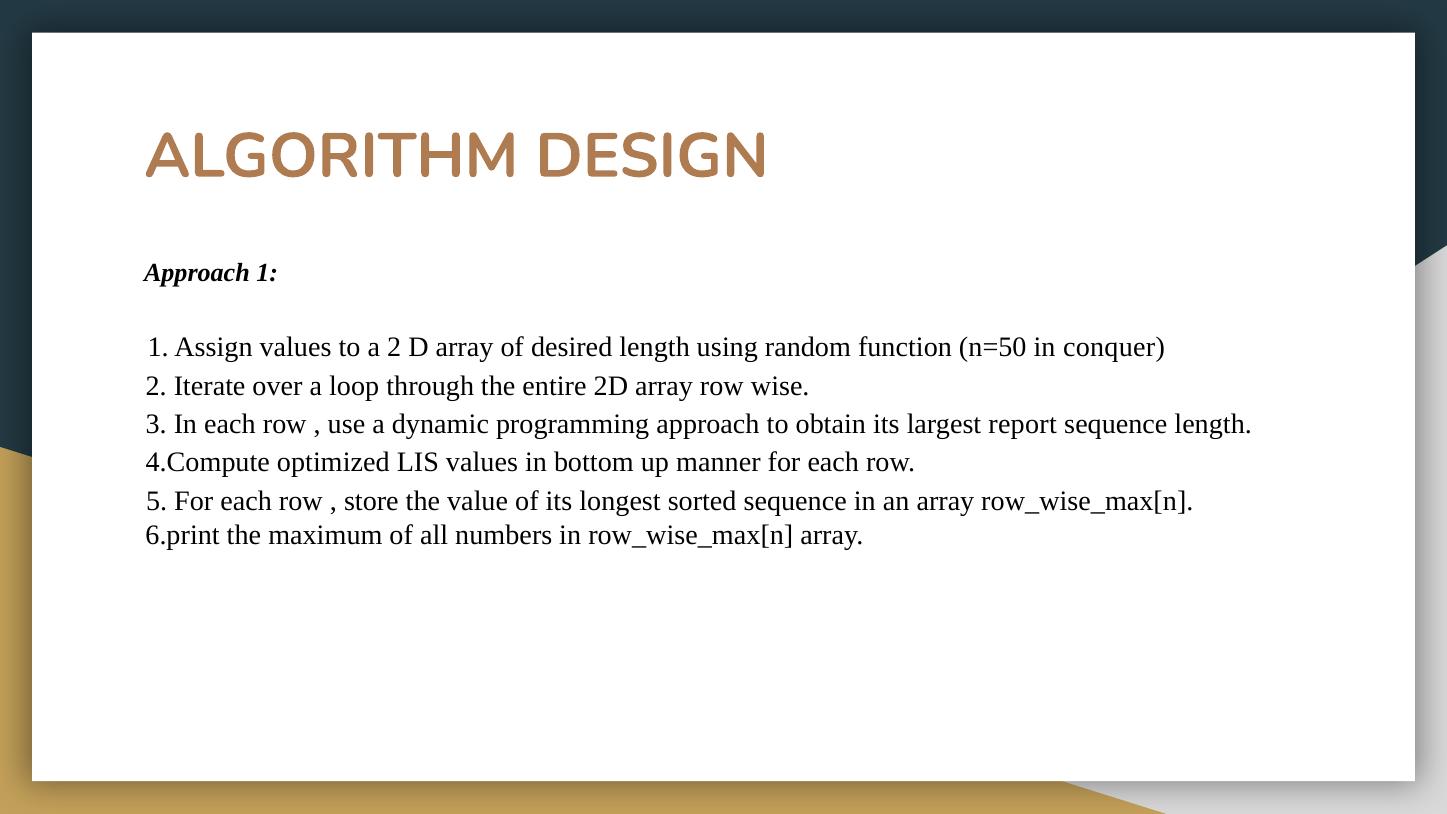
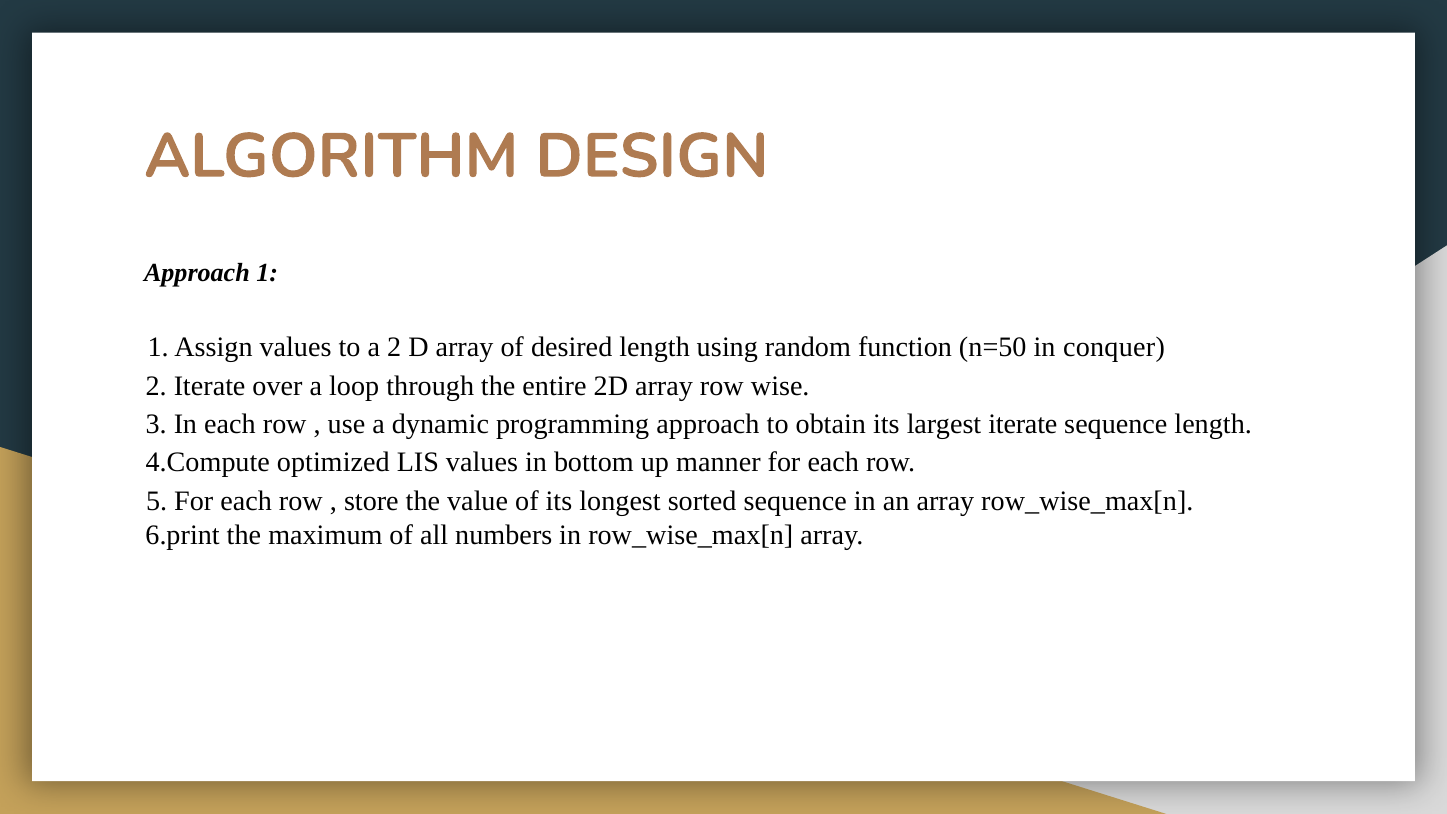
largest report: report -> iterate
